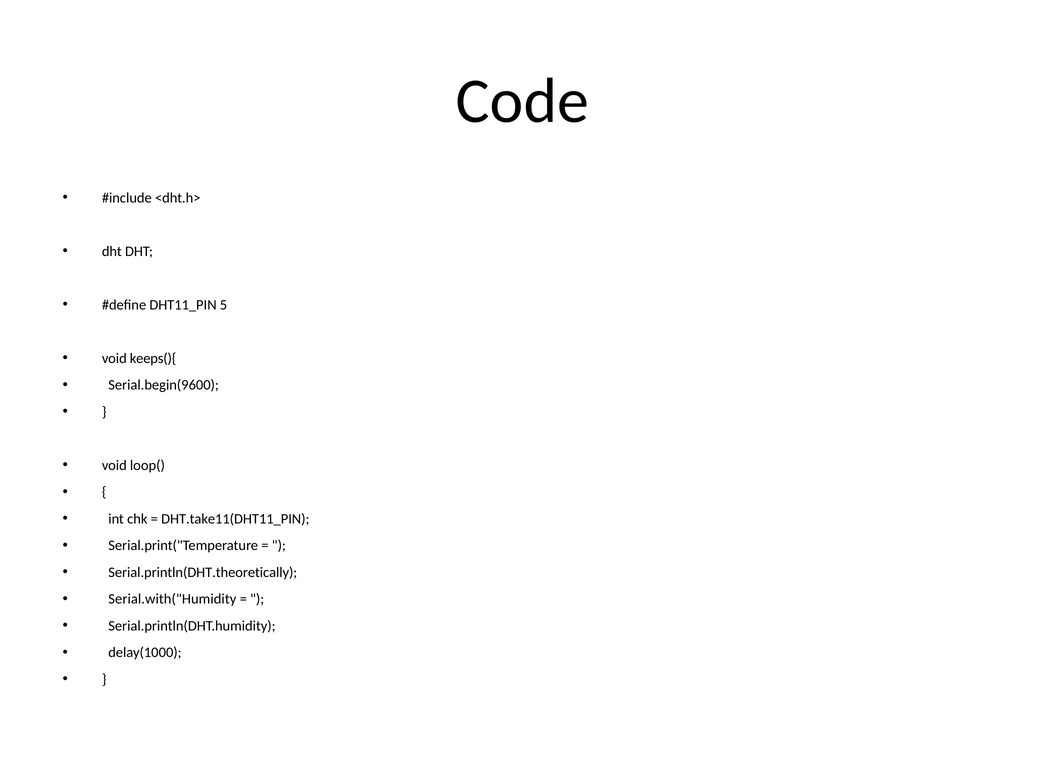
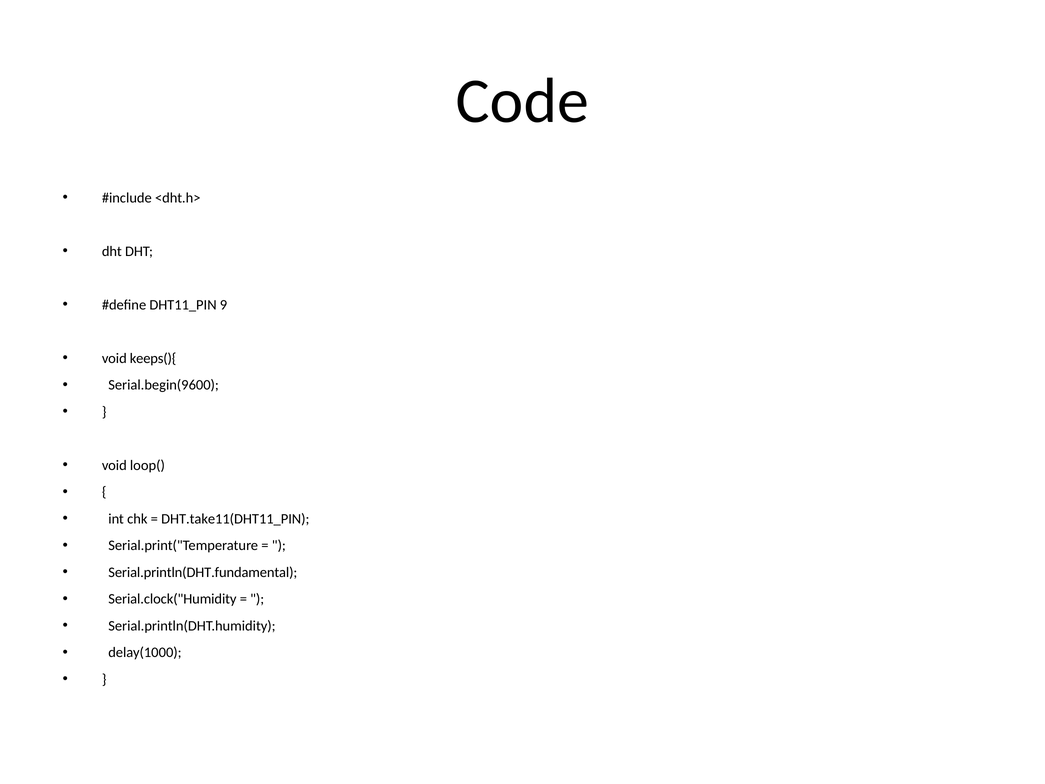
5: 5 -> 9
Serial.println(DHT.theoretically: Serial.println(DHT.theoretically -> Serial.println(DHT.fundamental
Serial.with("Humidity: Serial.with("Humidity -> Serial.clock("Humidity
